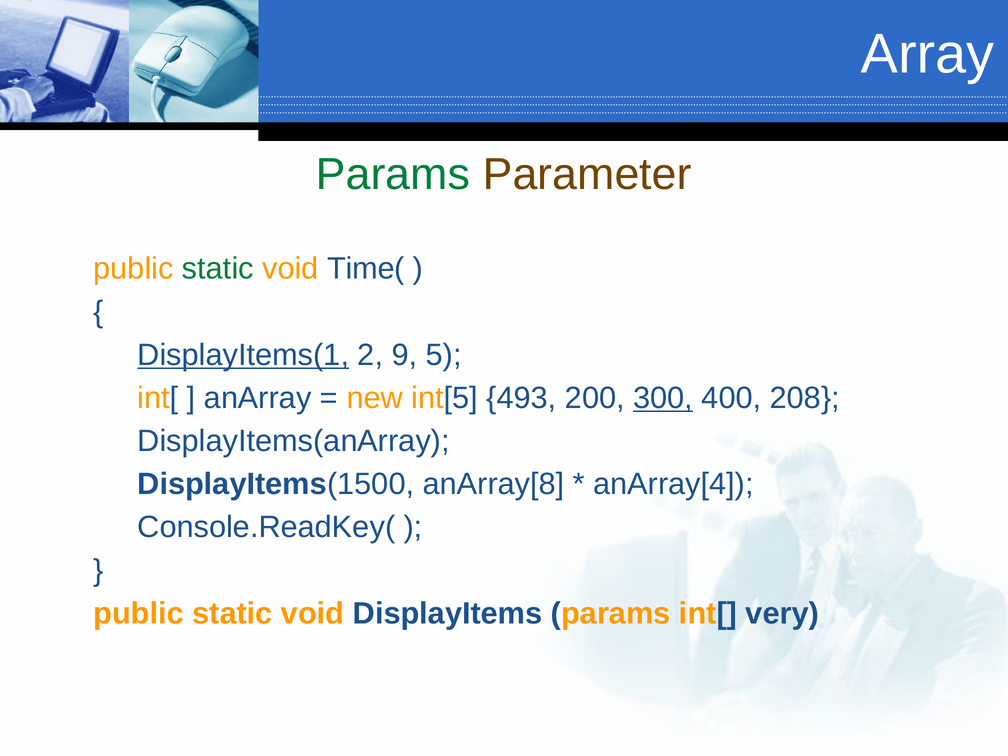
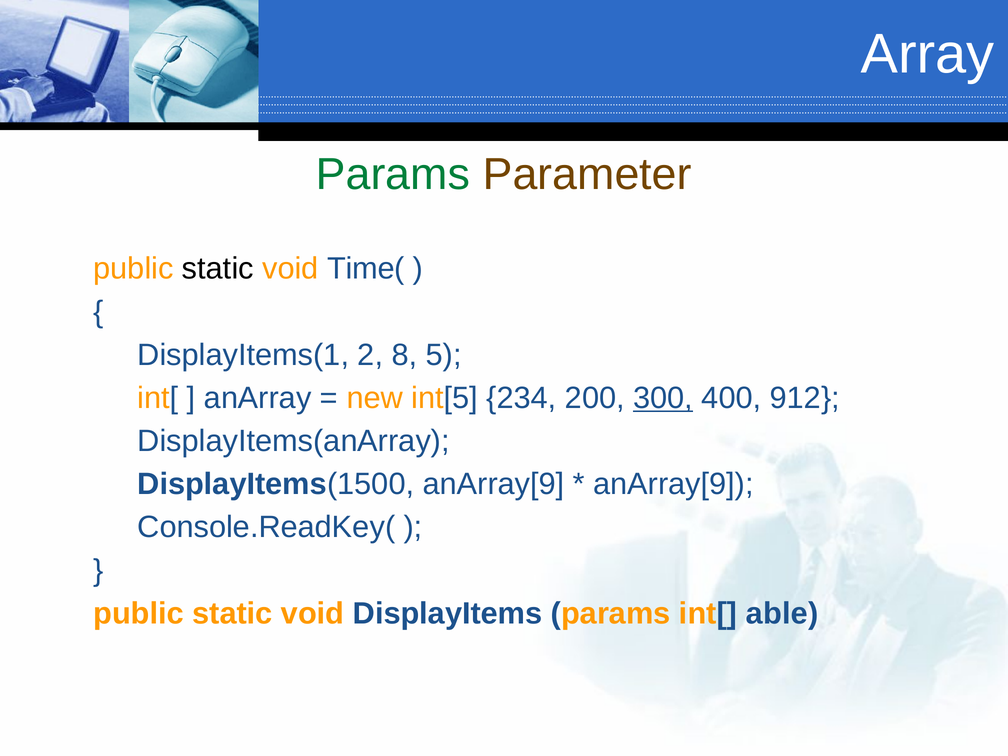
static at (218, 269) colour: green -> black
DisplayItems(1 underline: present -> none
9: 9 -> 8
493: 493 -> 234
208: 208 -> 912
DisplayItems(1500 anArray[8: anArray[8 -> anArray[9
anArray[4 at (673, 484): anArray[4 -> anArray[9
very: very -> able
